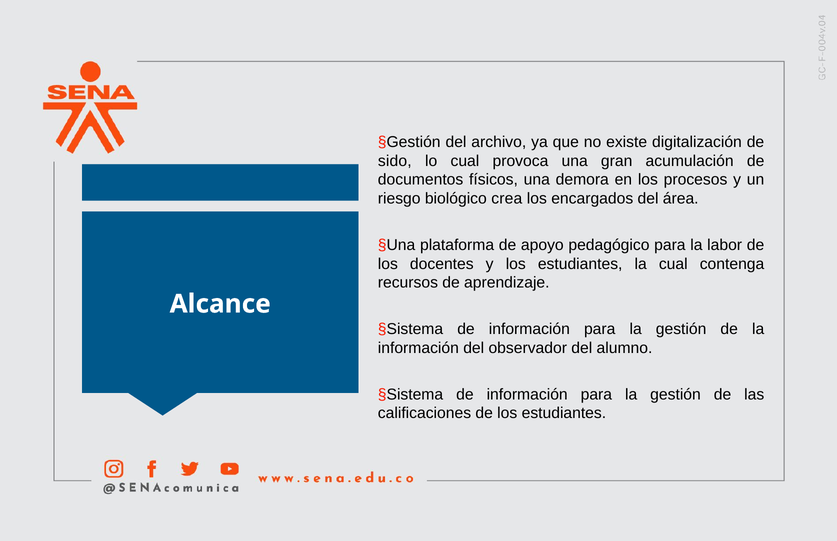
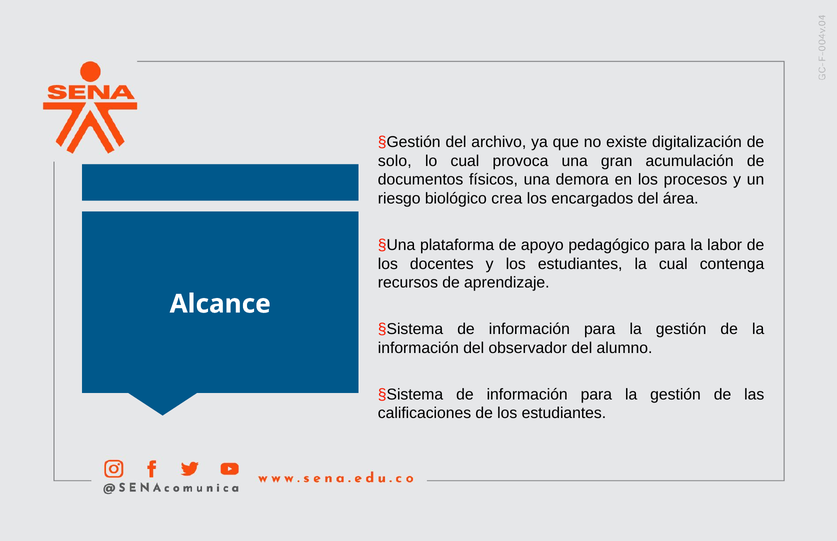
sido: sido -> solo
